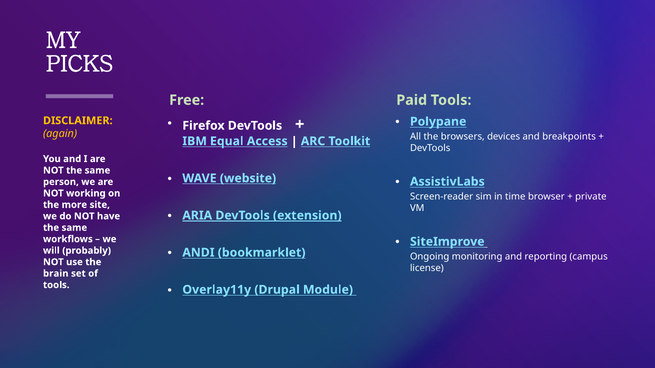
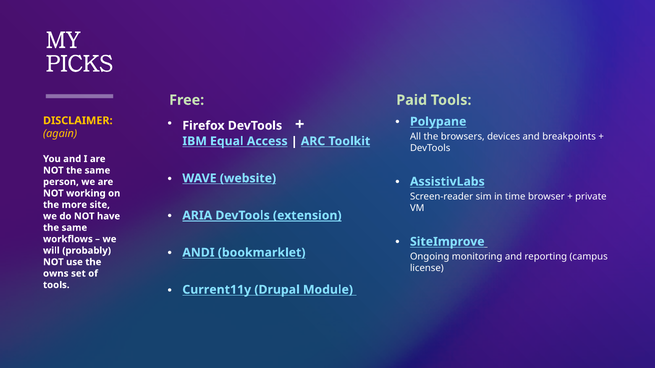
brain: brain -> owns
Overlay11y: Overlay11y -> Current11y
